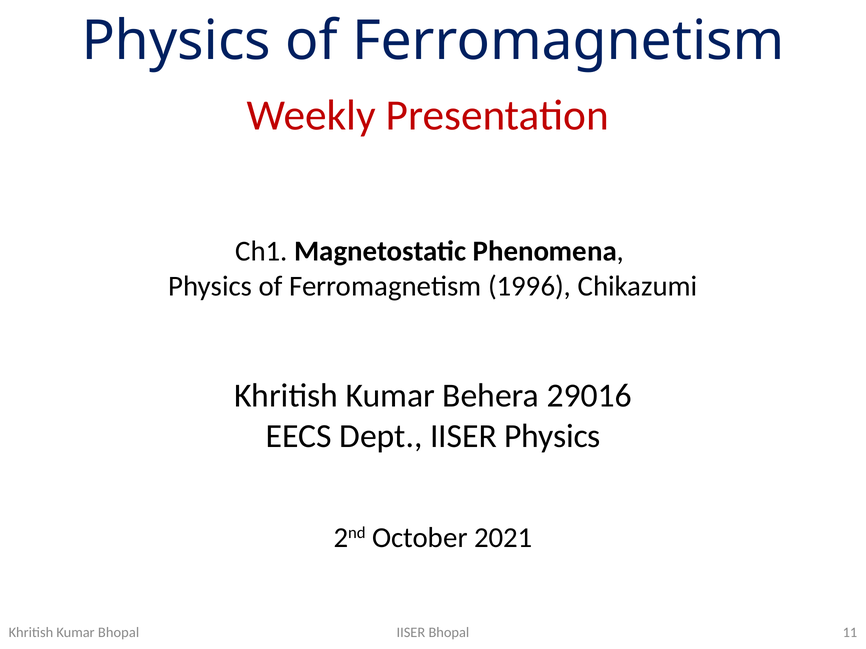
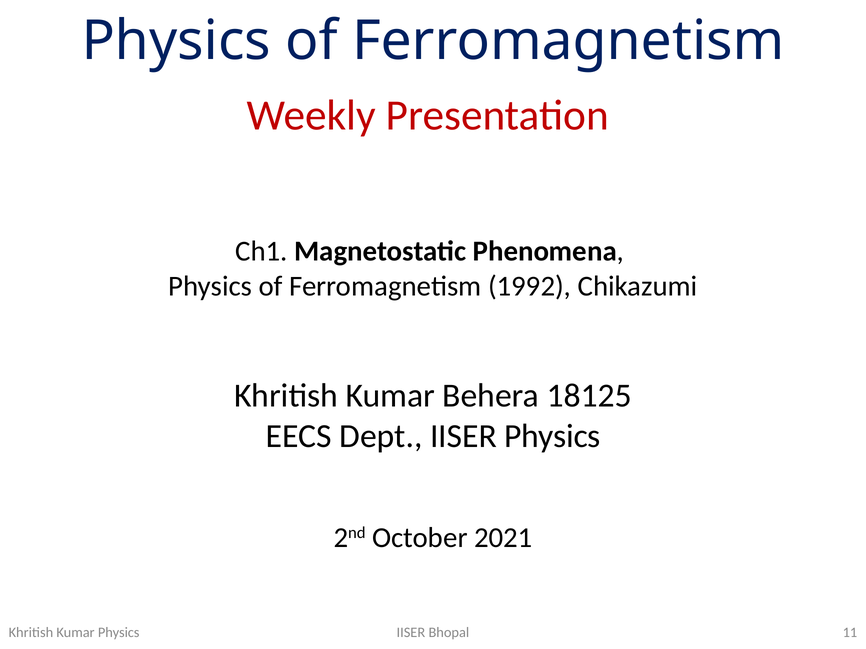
1996: 1996 -> 1992
29016: 29016 -> 18125
Kumar Bhopal: Bhopal -> Physics
